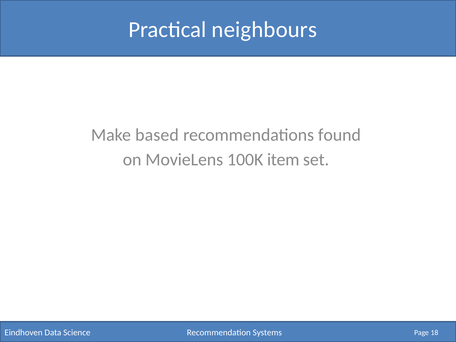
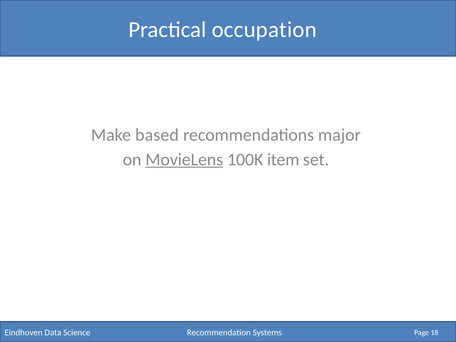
neighbours: neighbours -> occupation
found: found -> major
MovieLens underline: none -> present
